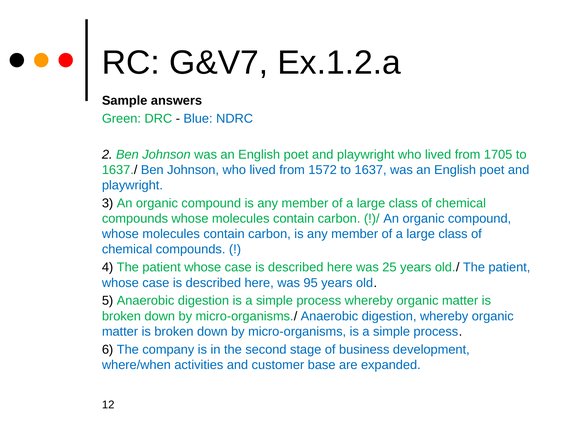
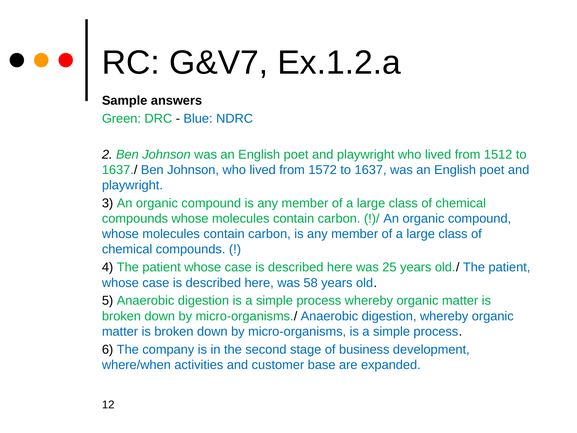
1705: 1705 -> 1512
95: 95 -> 58
